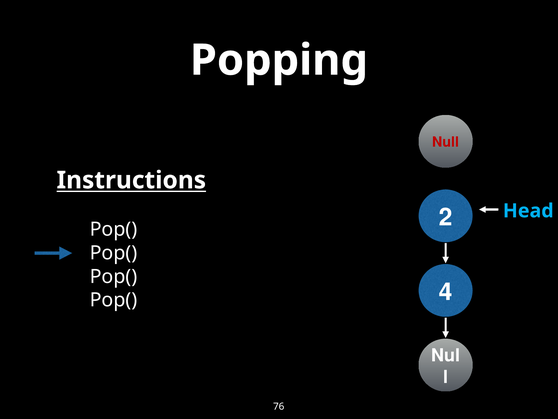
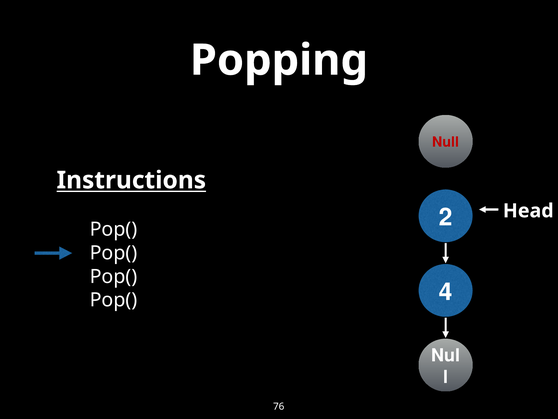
Head colour: light blue -> white
